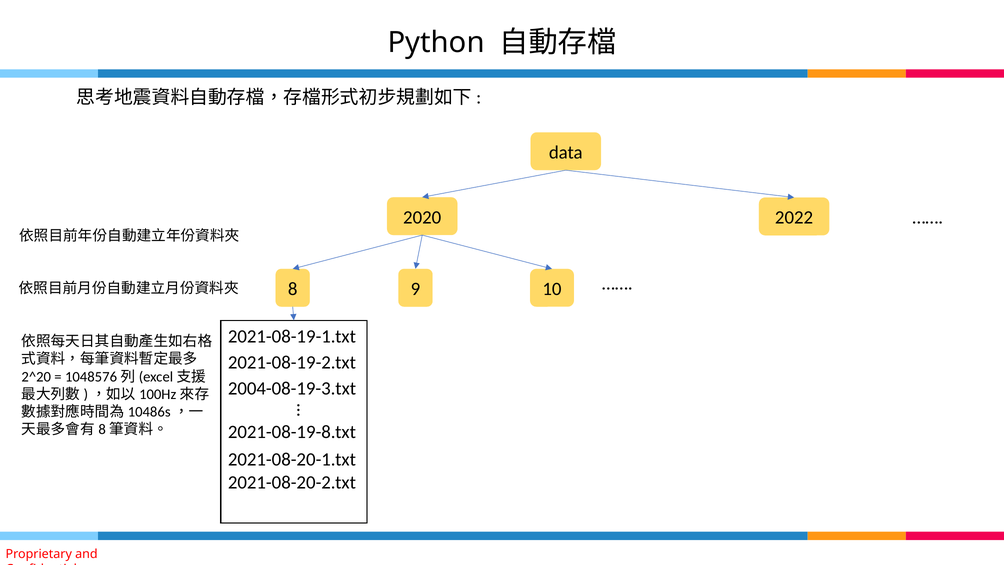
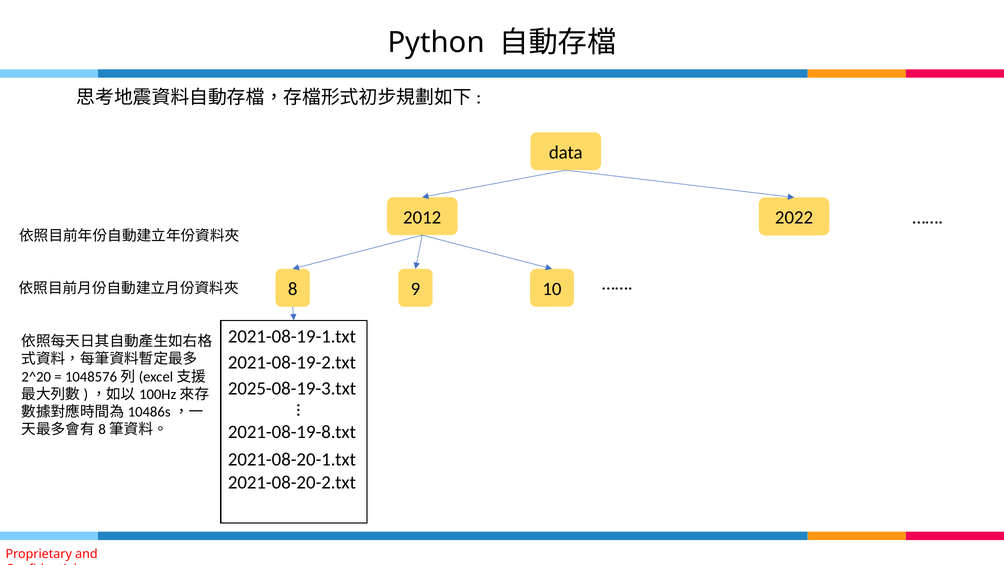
2020: 2020 -> 2012
2004-08-19-3.txt: 2004-08-19-3.txt -> 2025-08-19-3.txt
